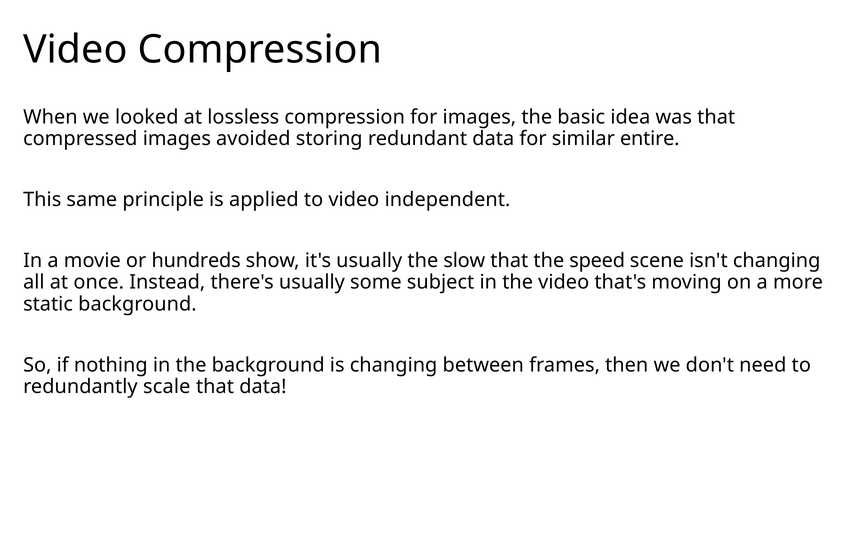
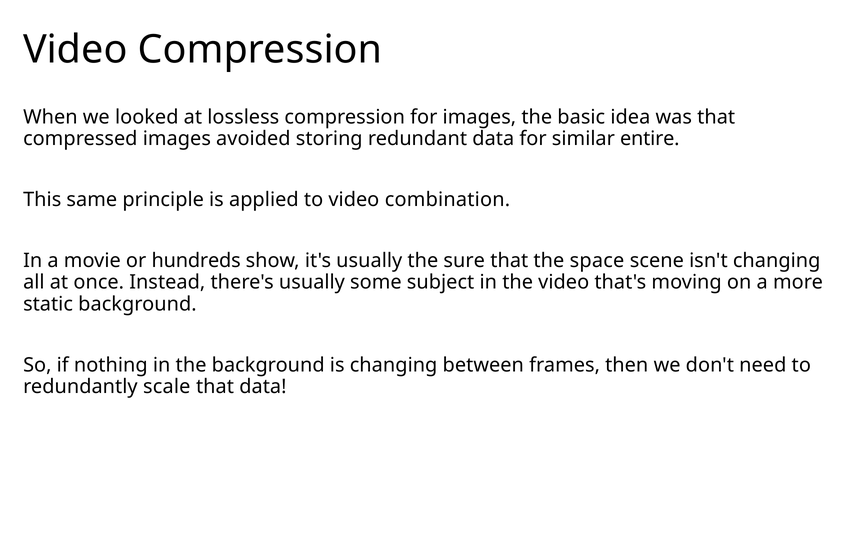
independent: independent -> combination
slow: slow -> sure
speed: speed -> space
